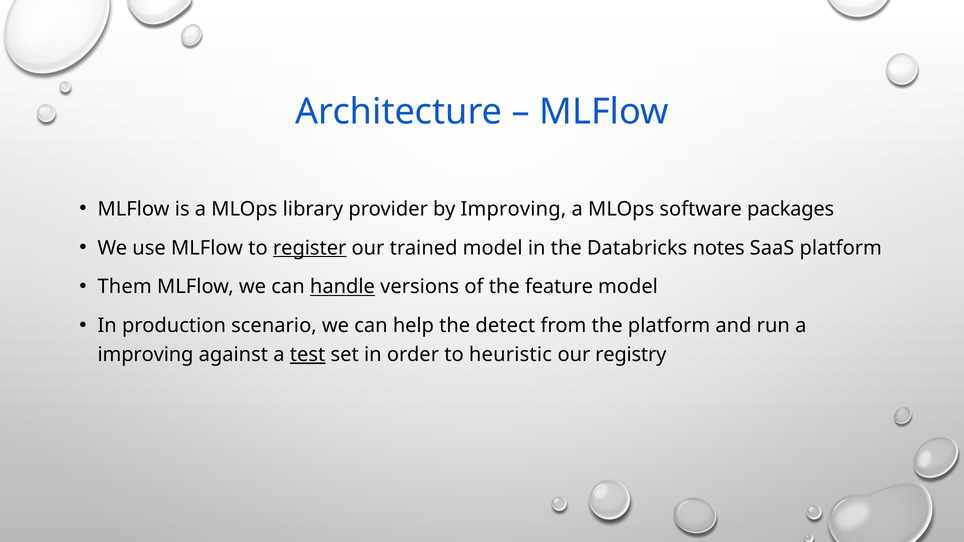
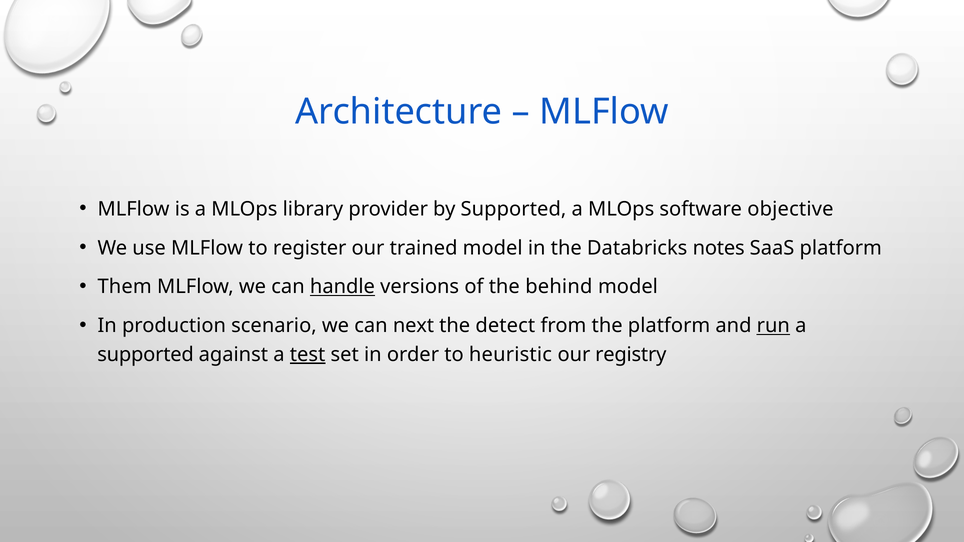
by Improving: Improving -> Supported
packages: packages -> objective
register underline: present -> none
feature: feature -> behind
help: help -> next
run underline: none -> present
improving at (146, 355): improving -> supported
